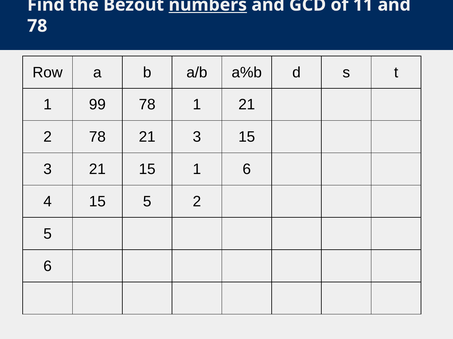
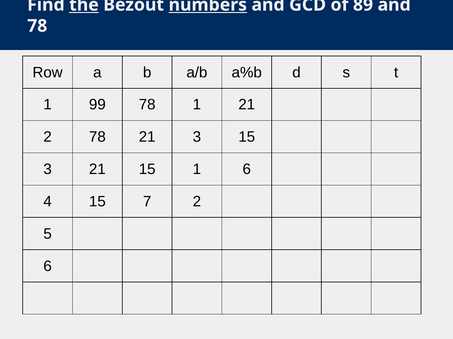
the underline: none -> present
11: 11 -> 89
15 5: 5 -> 7
